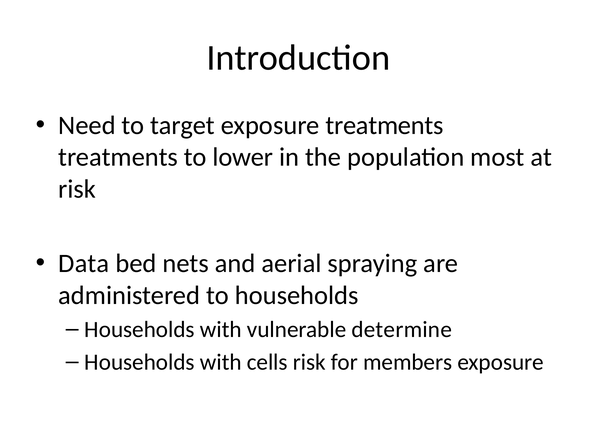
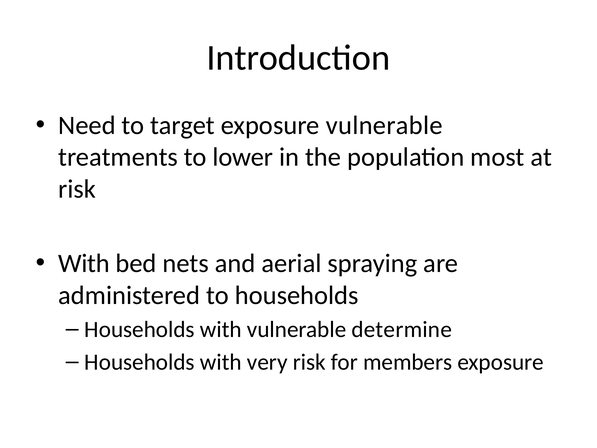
exposure treatments: treatments -> vulnerable
Data at (84, 263): Data -> With
cells: cells -> very
